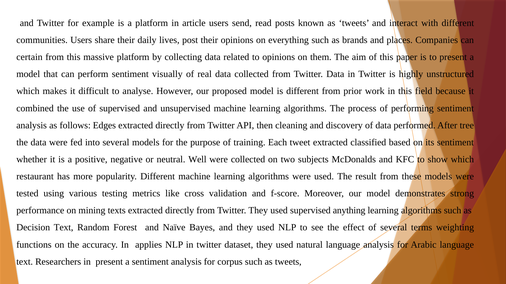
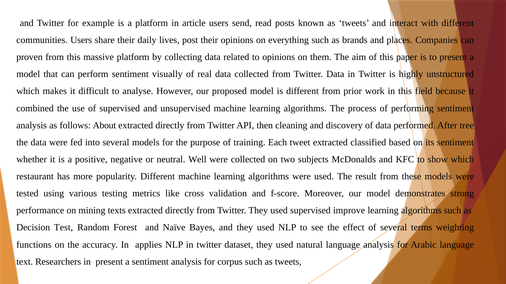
certain: certain -> proven
Edges: Edges -> About
anything: anything -> improve
Decision Text: Text -> Test
